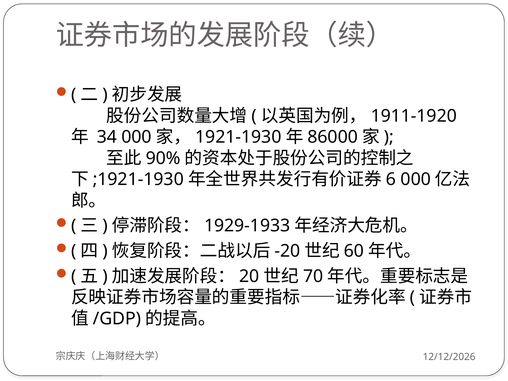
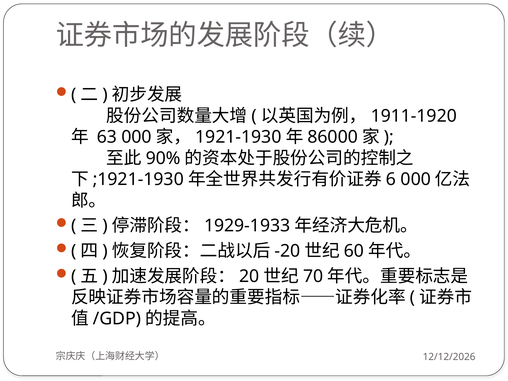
34: 34 -> 63
